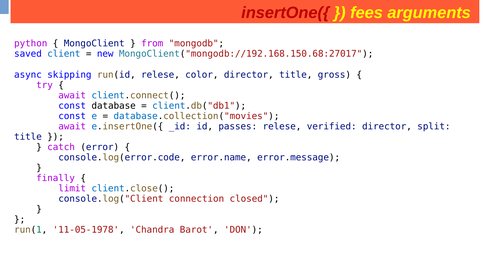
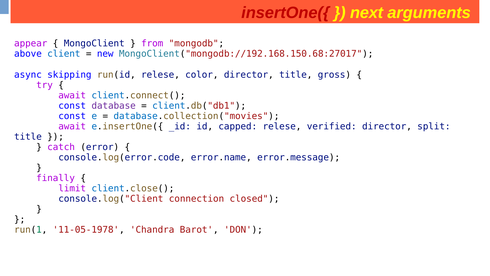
fees: fees -> next
python: python -> appear
saved: saved -> above
database colour: black -> purple
passes: passes -> capped
